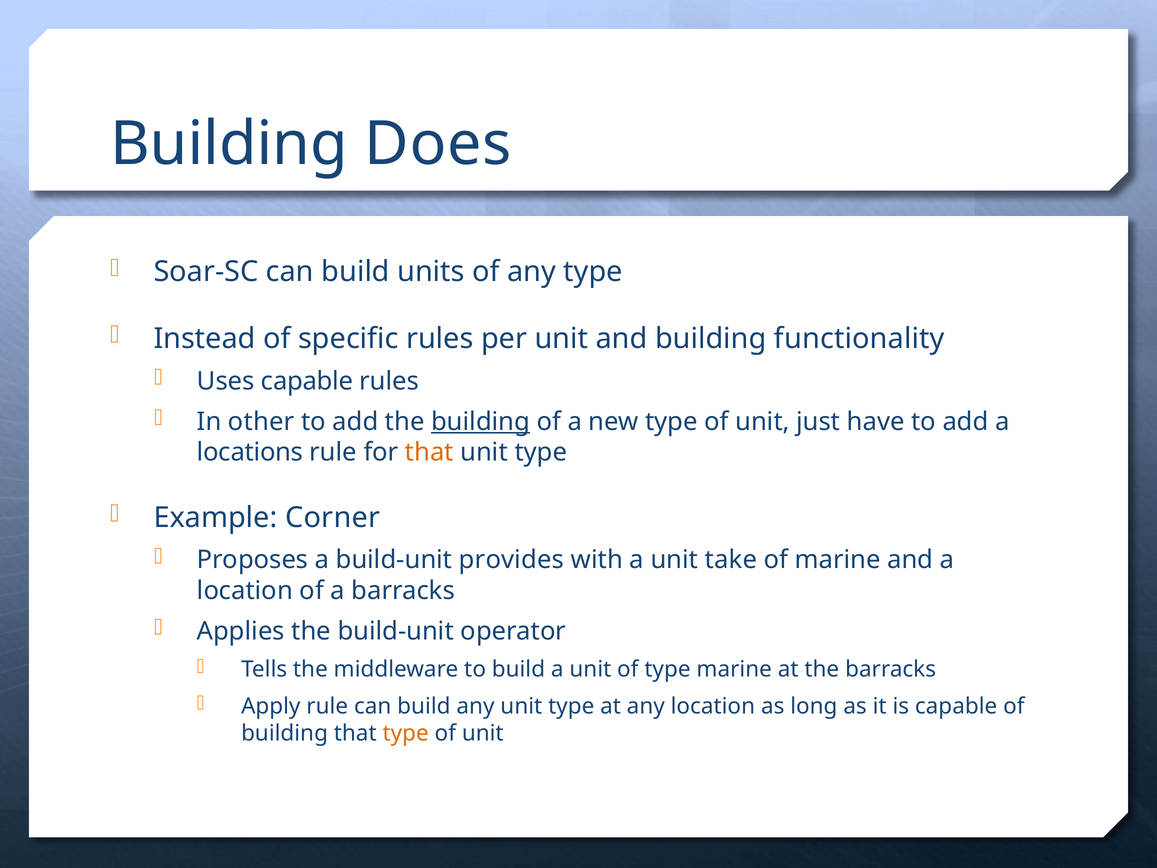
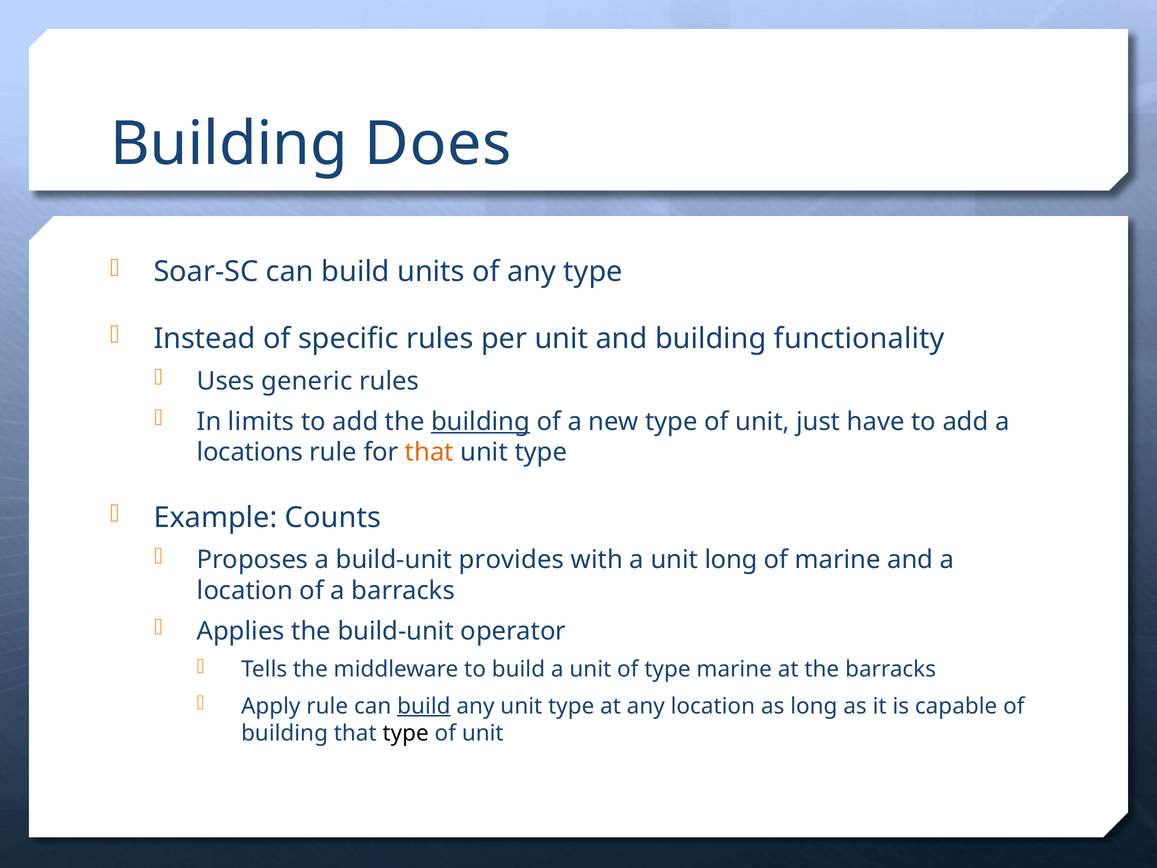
Uses capable: capable -> generic
other: other -> limits
Corner: Corner -> Counts
unit take: take -> long
build at (424, 706) underline: none -> present
type at (406, 733) colour: orange -> black
